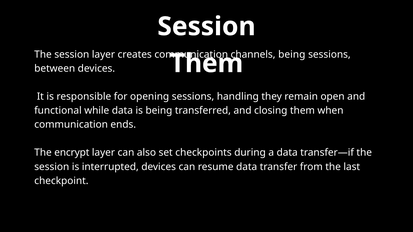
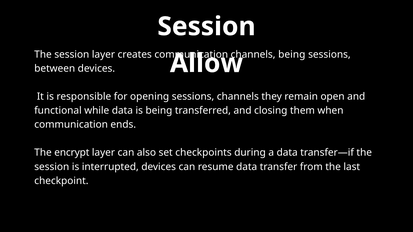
Them at (207, 64): Them -> Allow
sessions handling: handling -> channels
